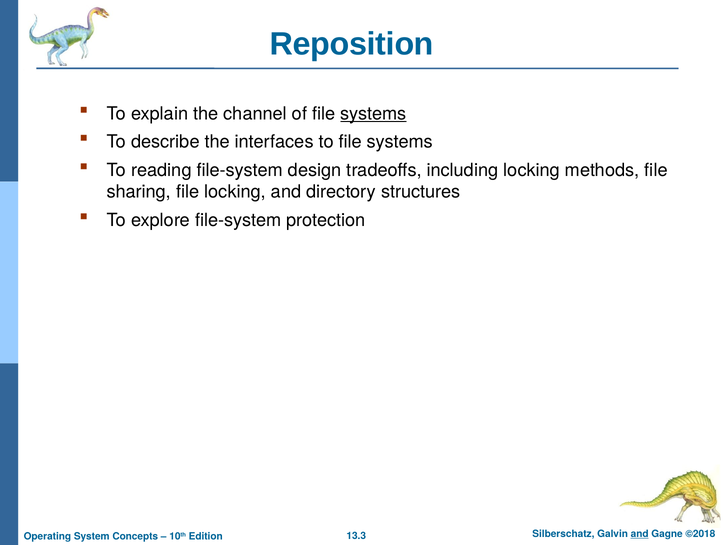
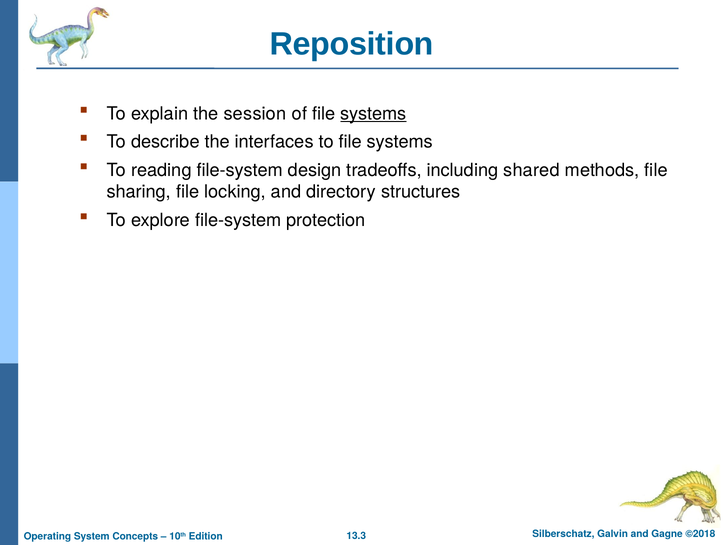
channel: channel -> session
including locking: locking -> shared
and at (640, 534) underline: present -> none
